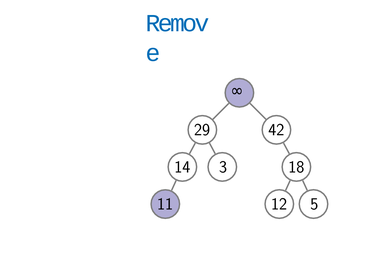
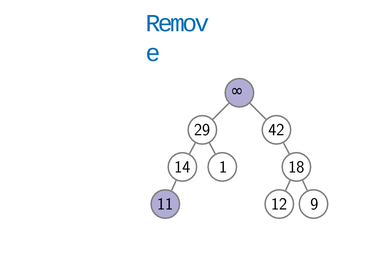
3: 3 -> 1
5: 5 -> 9
